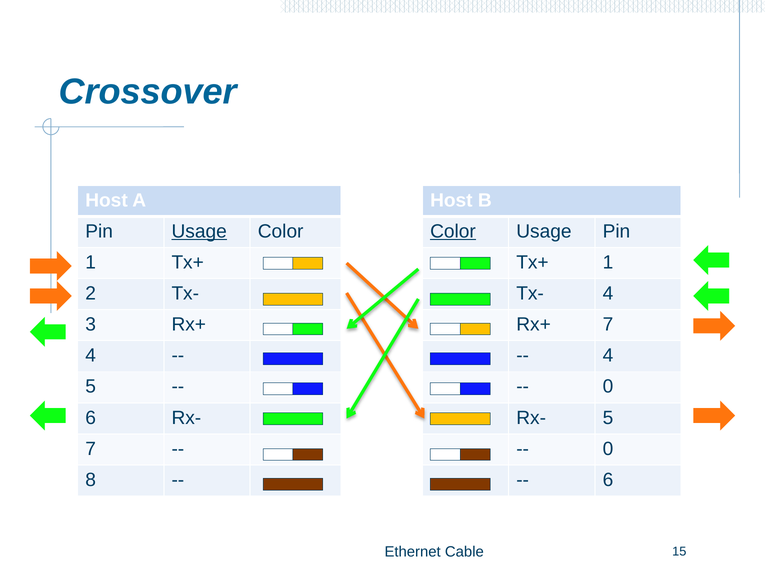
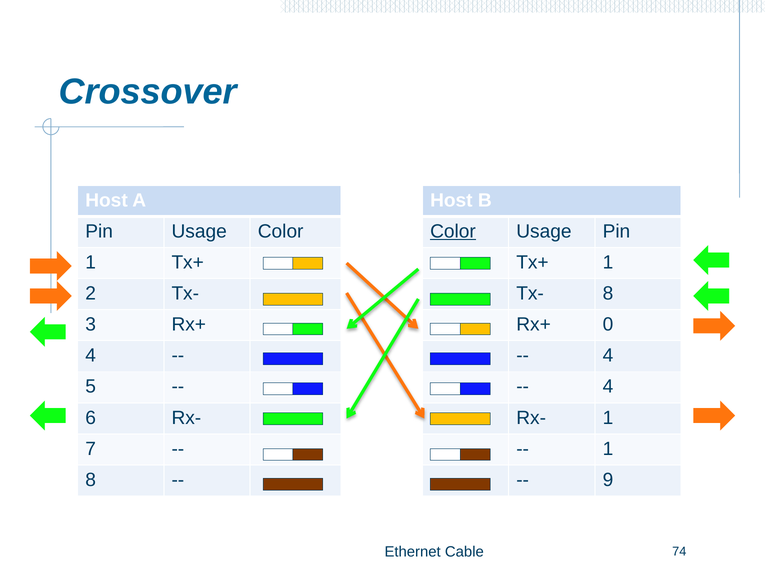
Usage at (199, 231) underline: present -> none
Tx- 4: 4 -> 8
Rx+ 7: 7 -> 0
0 at (608, 386): 0 -> 4
Rx- 5: 5 -> 1
0 at (608, 449): 0 -> 1
6 at (608, 480): 6 -> 9
15: 15 -> 74
